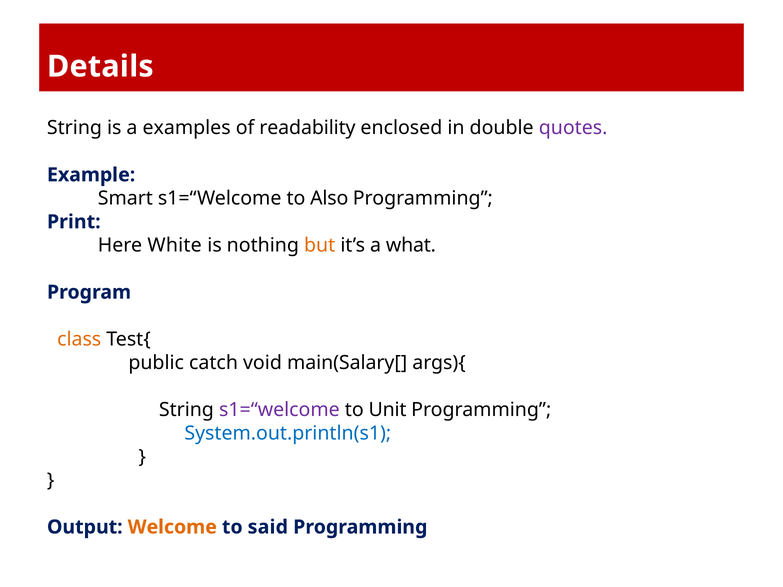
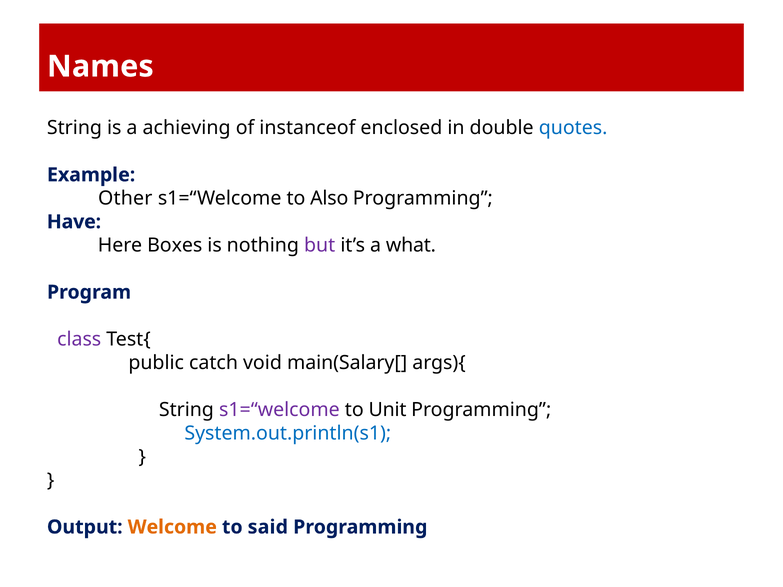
Details: Details -> Names
examples: examples -> achieving
readability: readability -> instanceof
quotes colour: purple -> blue
Smart: Smart -> Other
Print: Print -> Have
White: White -> Boxes
but colour: orange -> purple
class colour: orange -> purple
